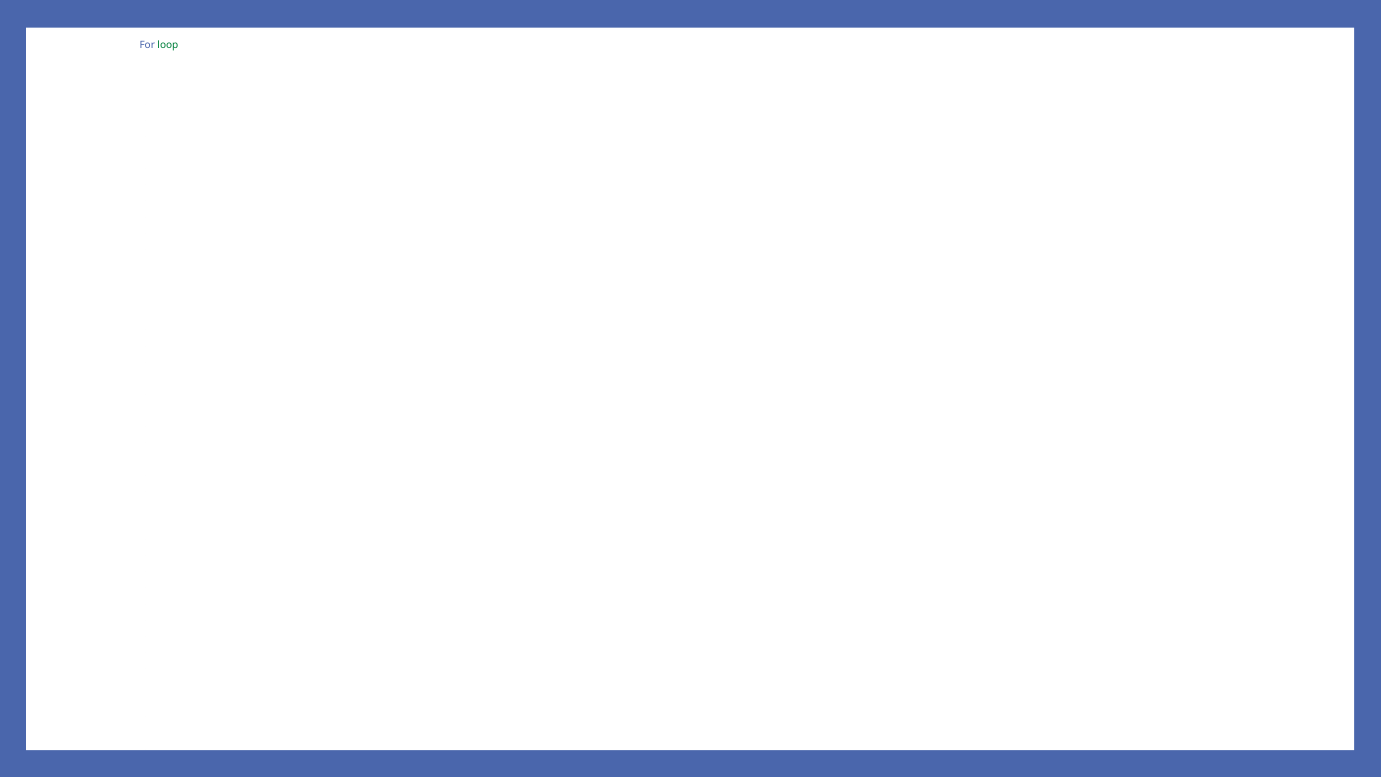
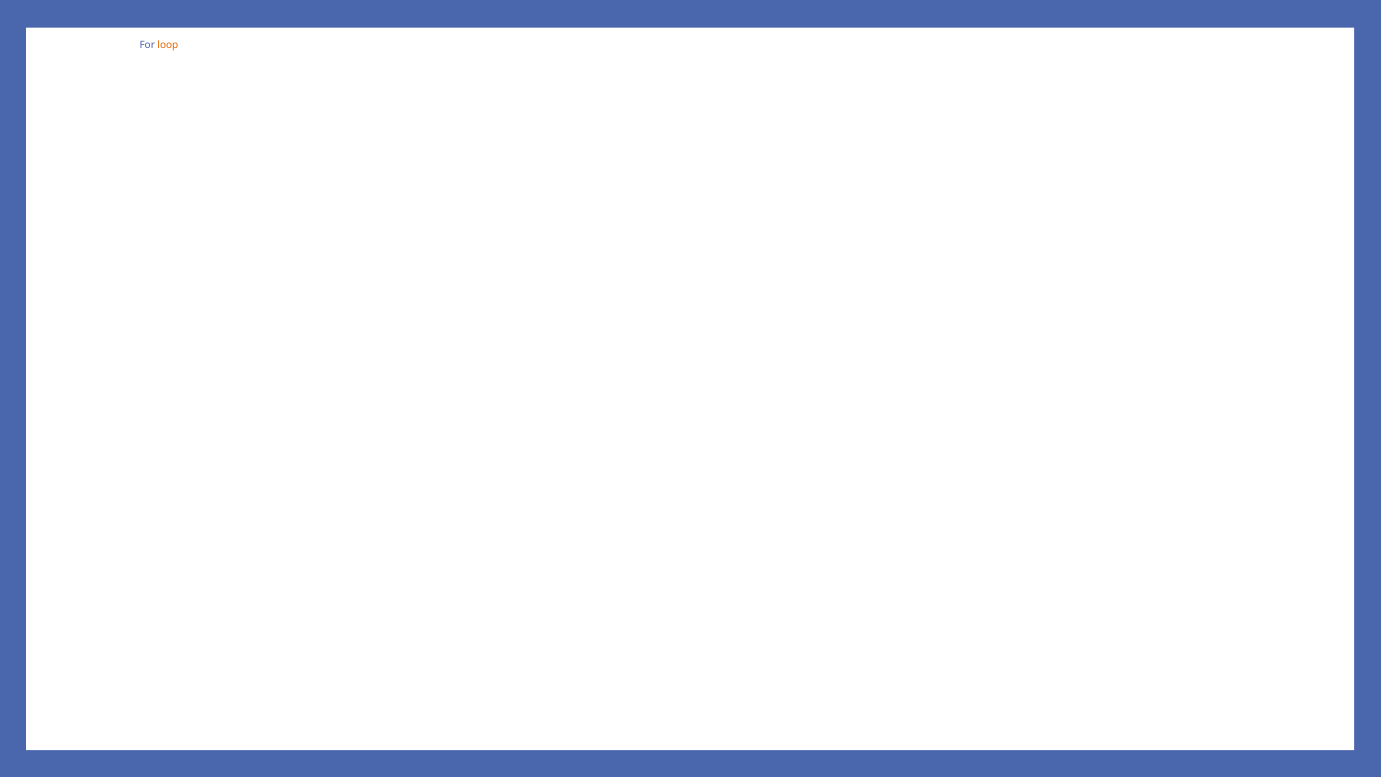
loop colour: green -> orange
